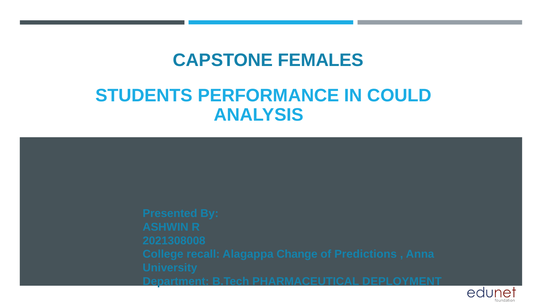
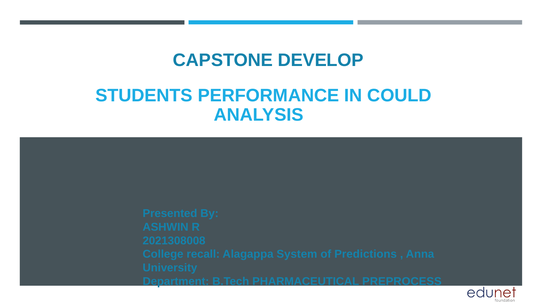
FEMALES: FEMALES -> DEVELOP
Change: Change -> System
DEPLOYMENT: DEPLOYMENT -> PREPROCESS
